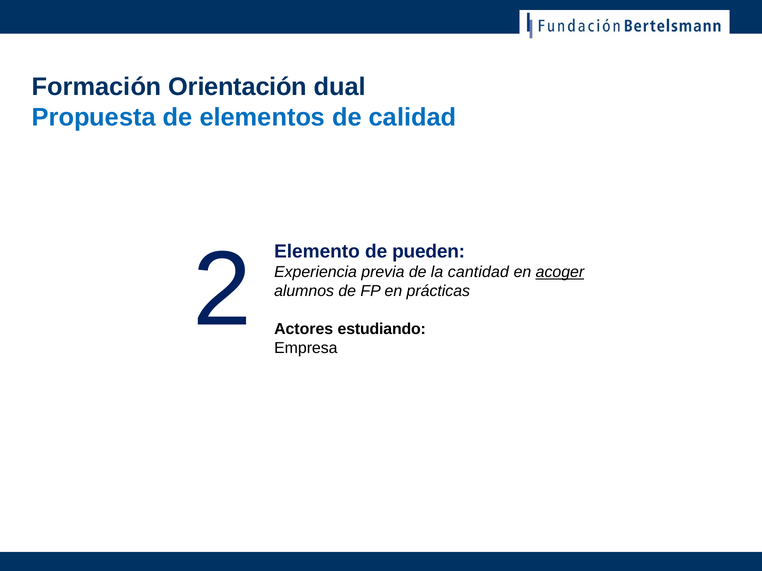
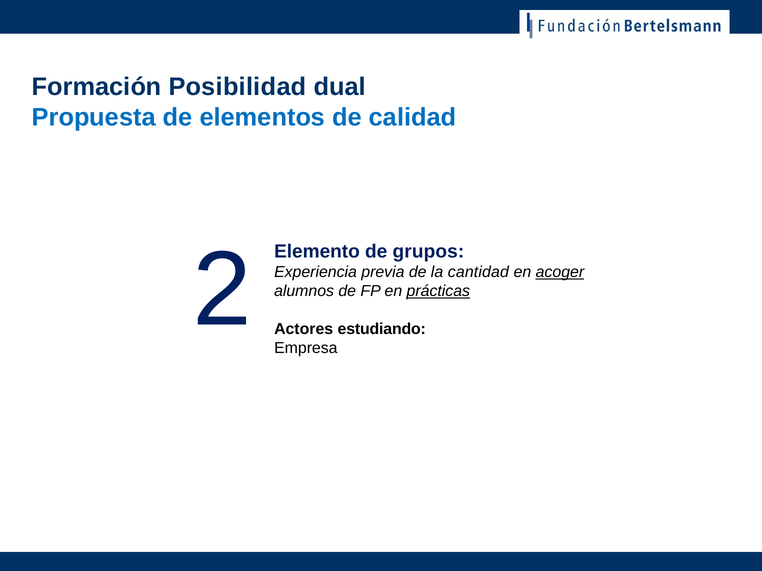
Orientación: Orientación -> Posibilidad
pueden: pueden -> grupos
prácticas underline: none -> present
